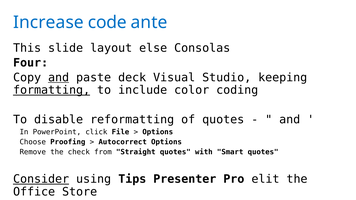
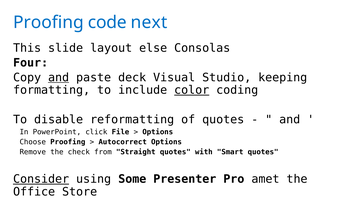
Increase at (48, 22): Increase -> Proofing
ante: ante -> next
formatting underline: present -> none
color underline: none -> present
Tips: Tips -> Some
elit: elit -> amet
